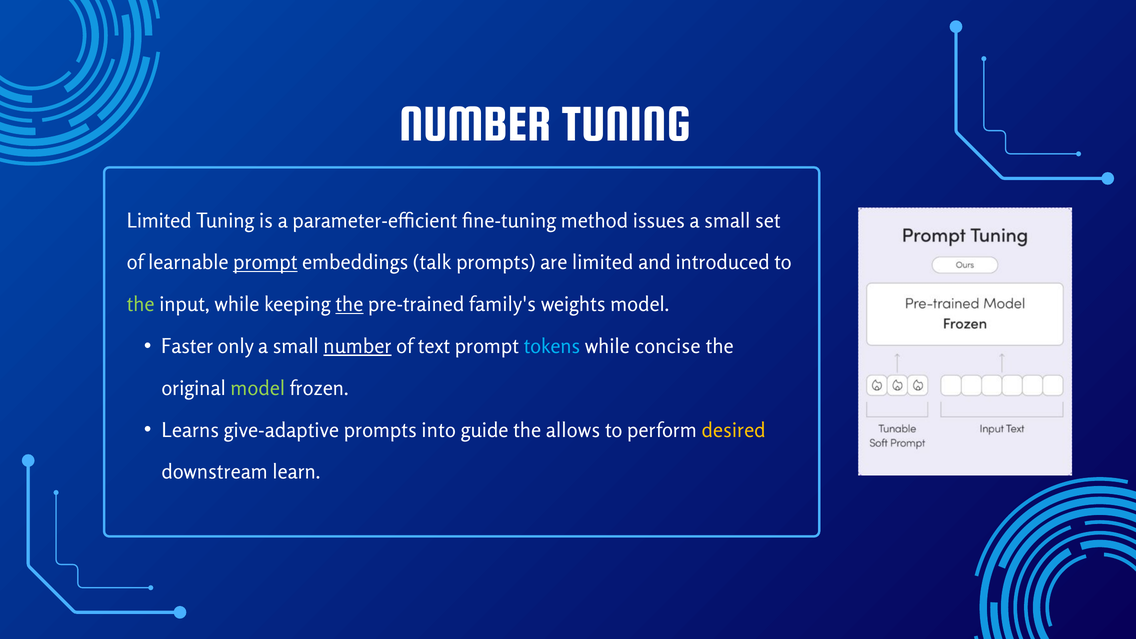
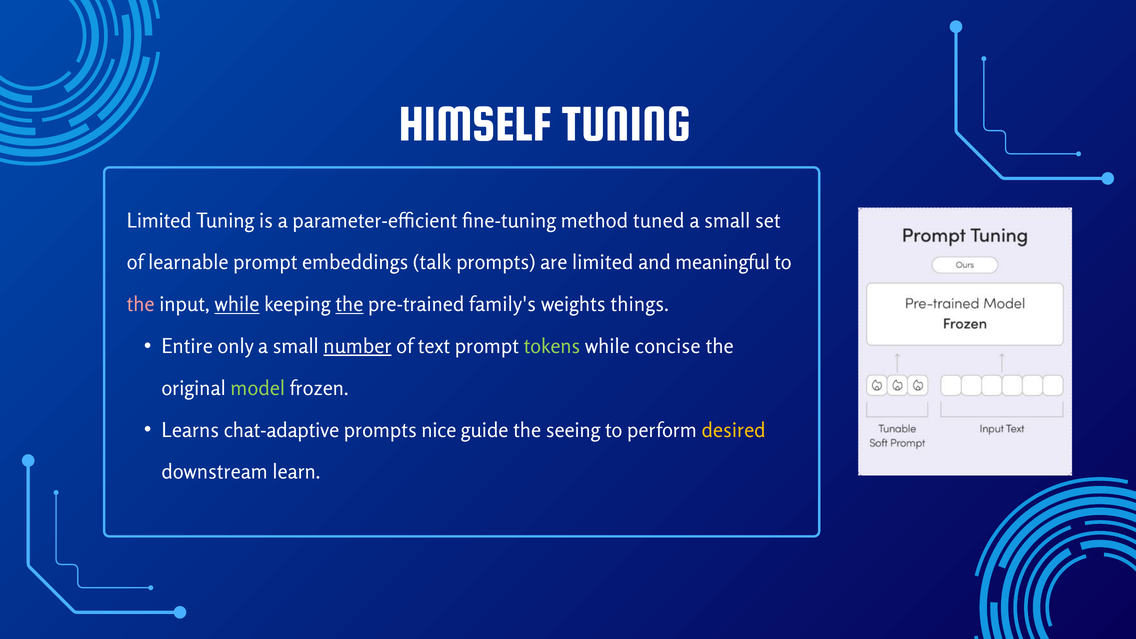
NUMBER at (475, 124): NUMBER -> HIMSELF
issues: issues -> tuned
prompt at (265, 263) underline: present -> none
introduced: introduced -> meaningful
the at (141, 305) colour: light green -> pink
while at (237, 305) underline: none -> present
weights model: model -> things
Faster: Faster -> Entire
tokens colour: light blue -> light green
give-adaptive: give-adaptive -> chat-adaptive
into: into -> nice
allows: allows -> seeing
